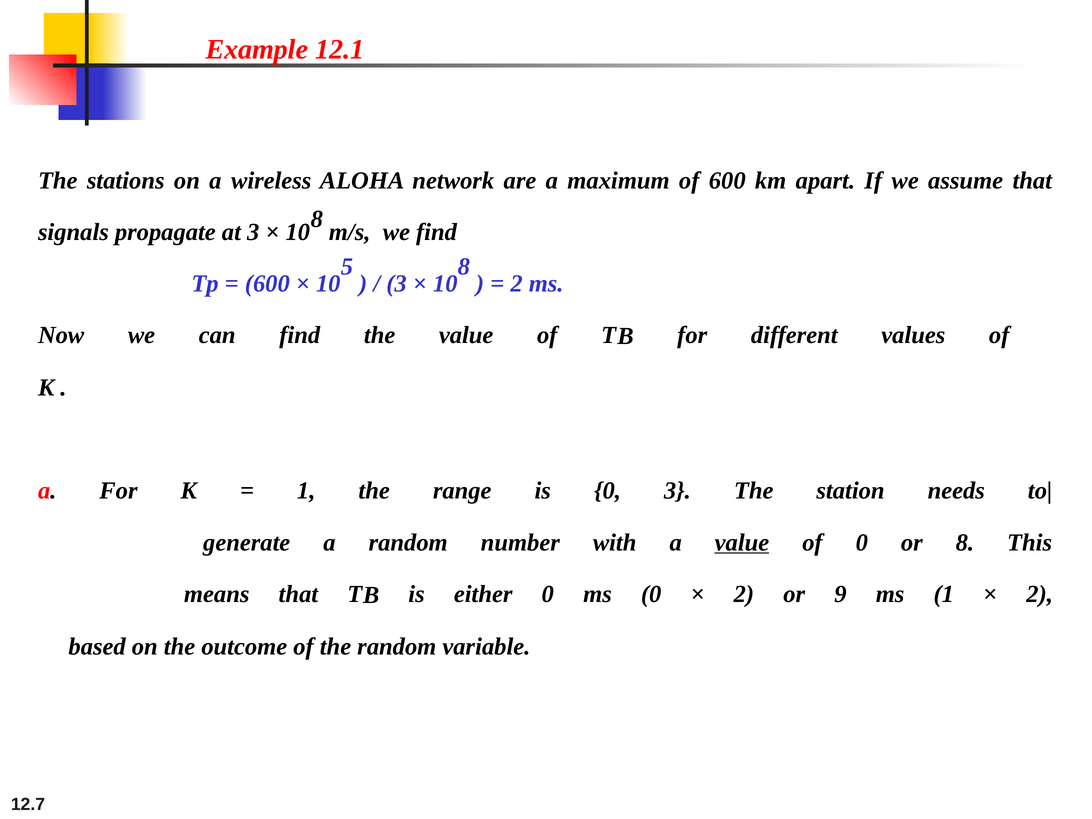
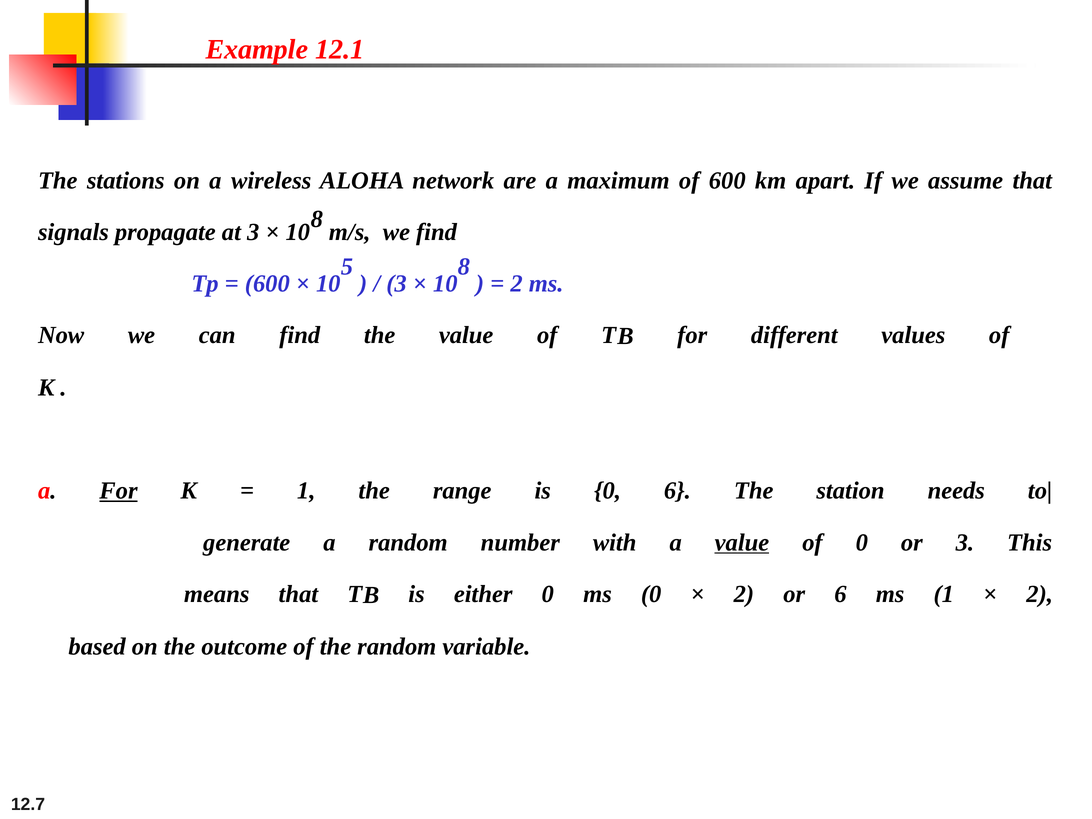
For at (118, 491) underline: none -> present
0 3: 3 -> 6
or 8: 8 -> 3
or 9: 9 -> 6
